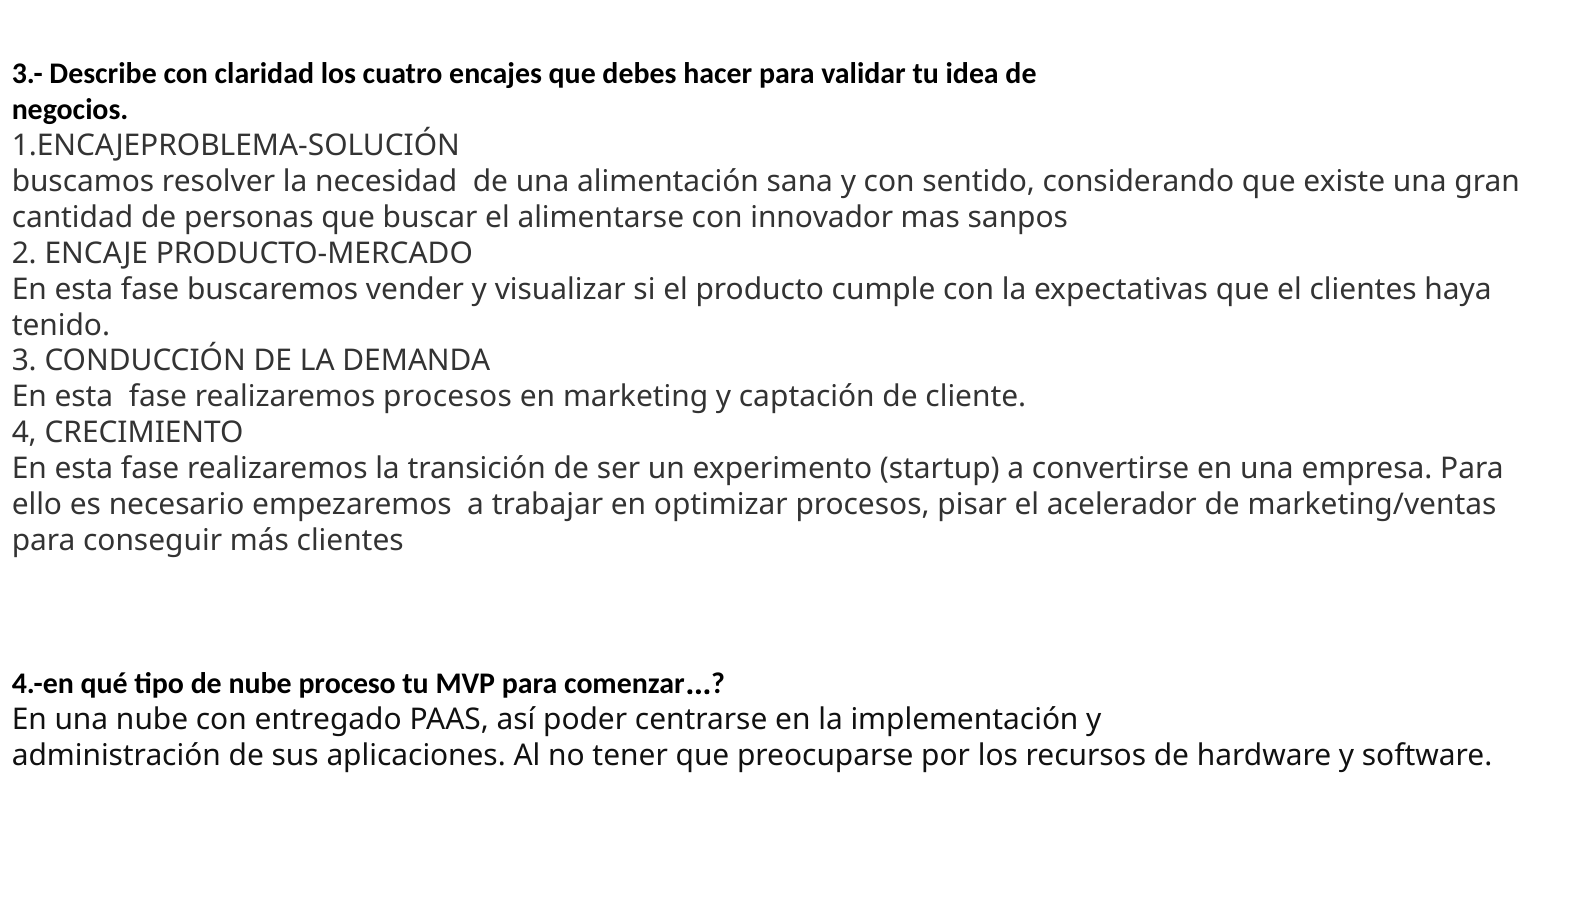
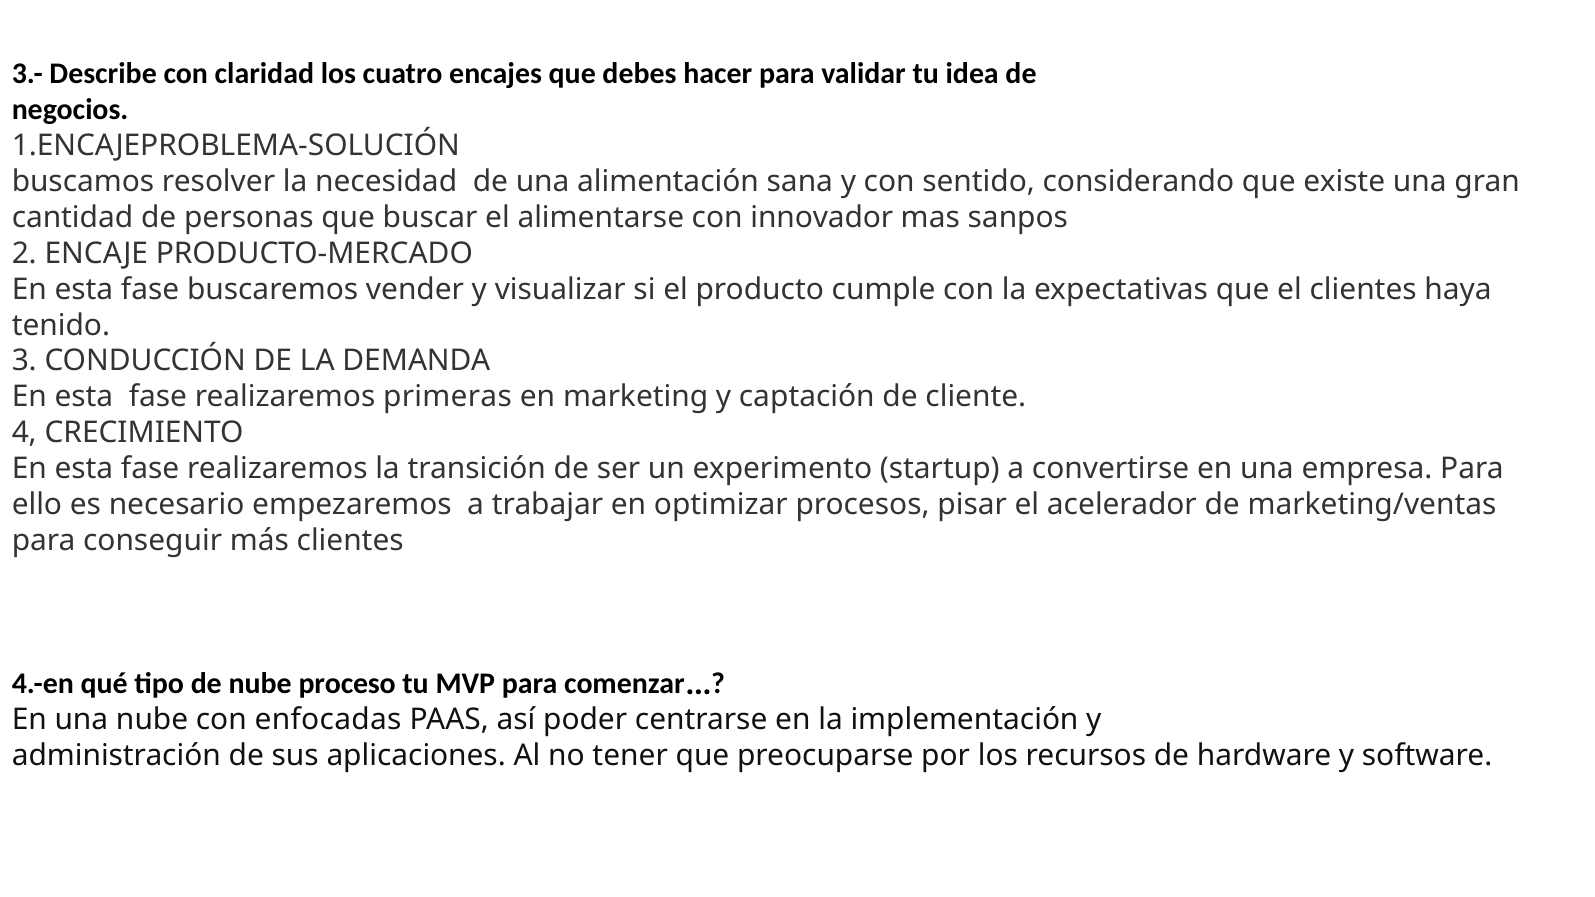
realizaremos procesos: procesos -> primeras
entregado: entregado -> enfocadas
